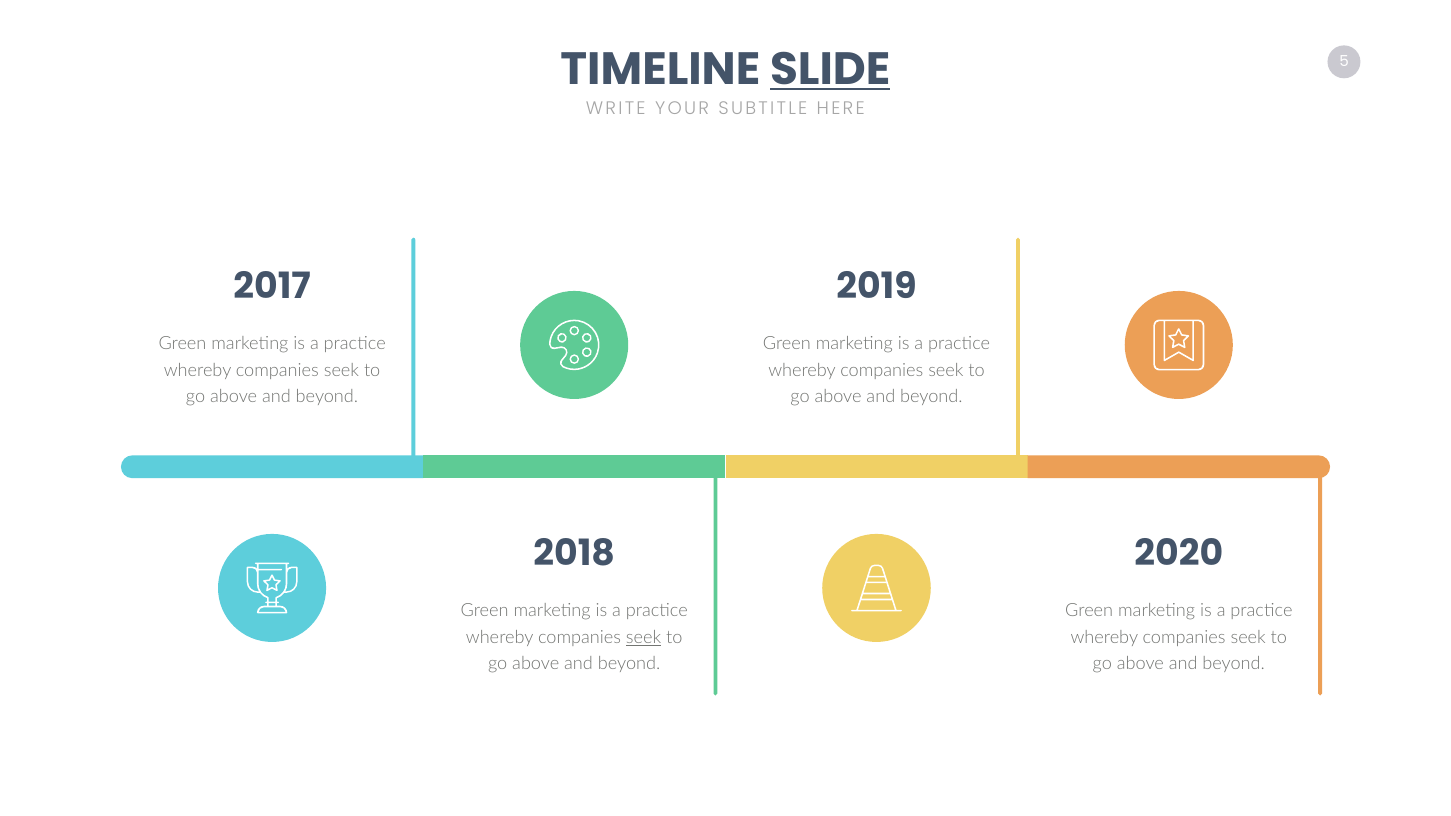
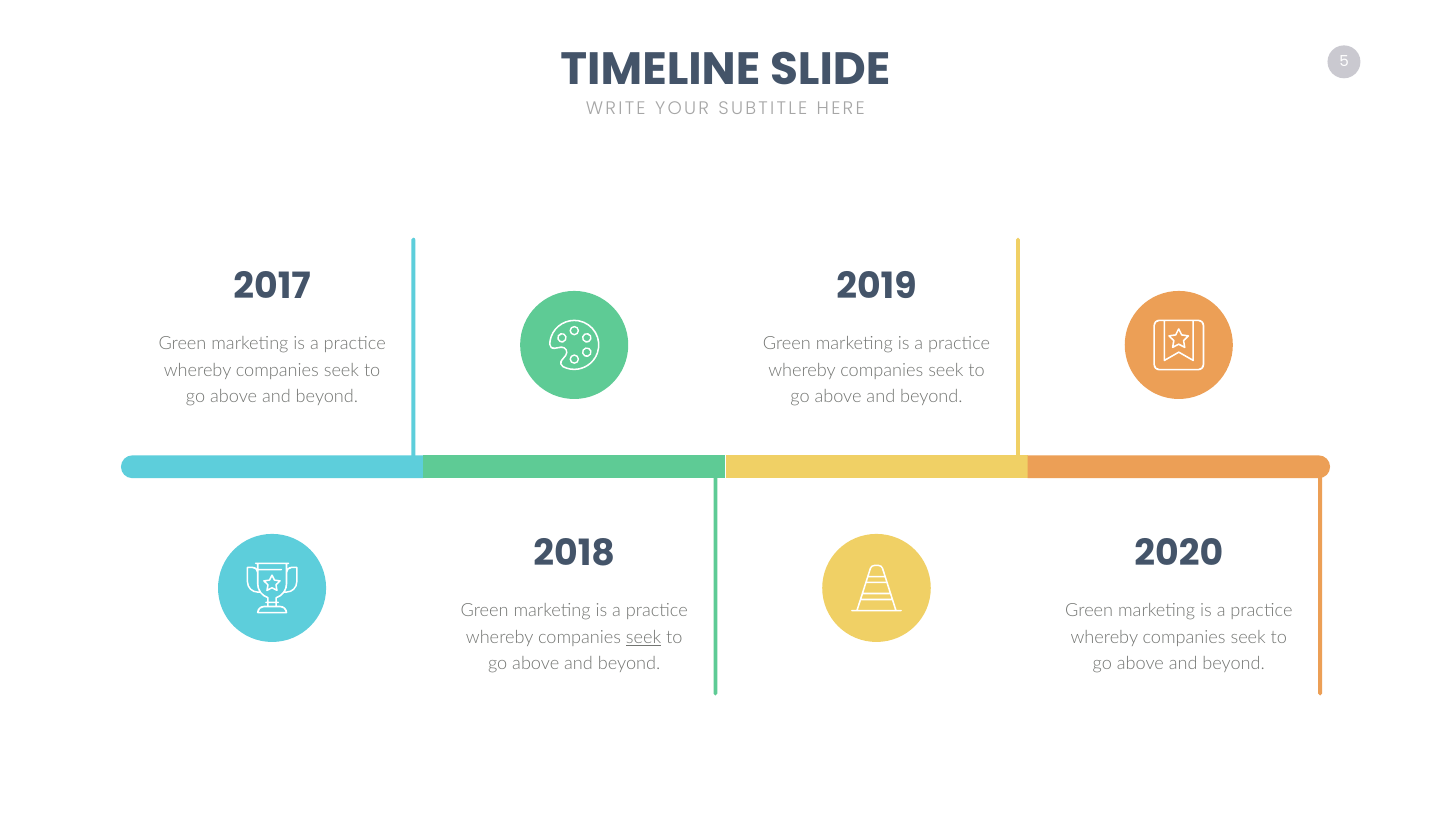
SLIDE underline: present -> none
